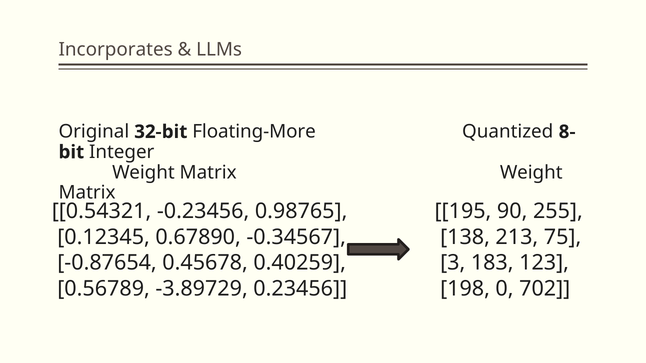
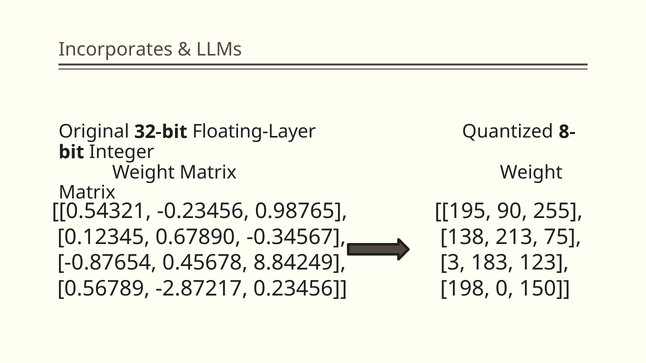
Floating-More: Floating-More -> Floating-Layer
0.40259: 0.40259 -> 8.84249
-3.89729: -3.89729 -> -2.87217
702: 702 -> 150
